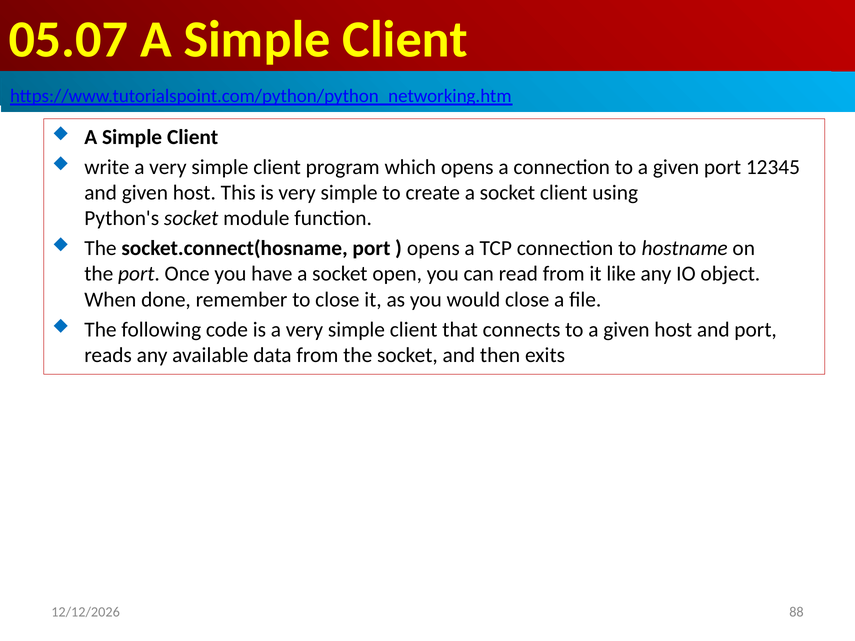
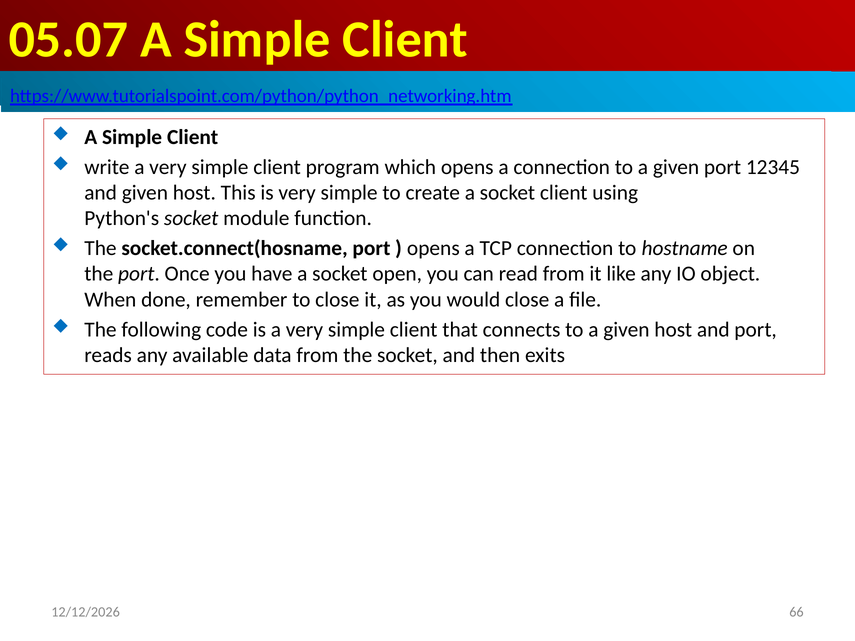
88: 88 -> 66
